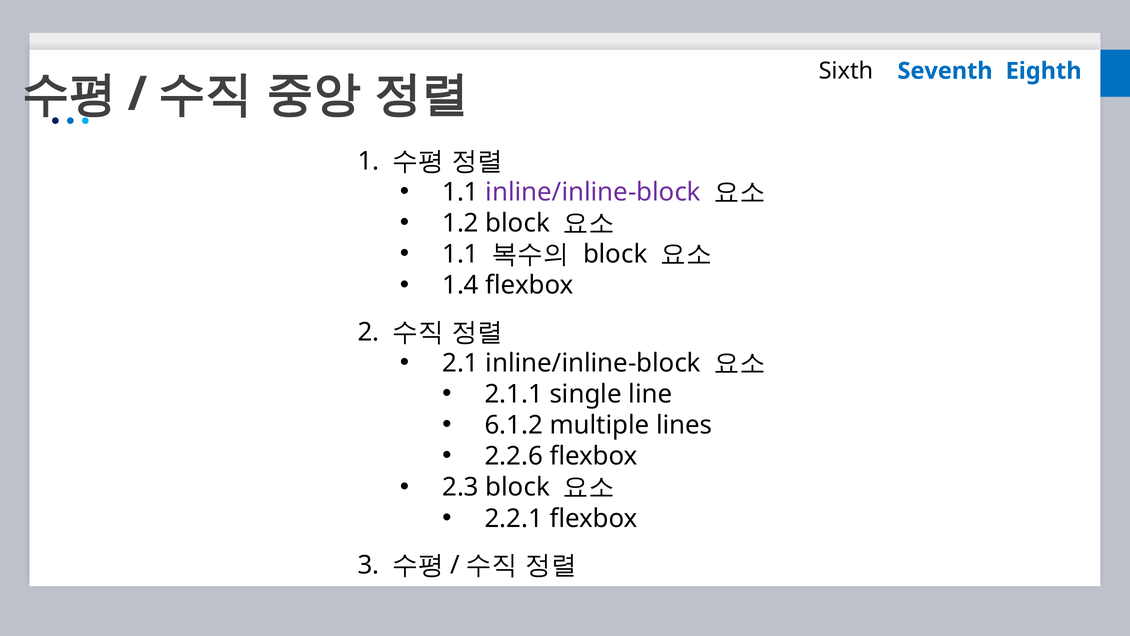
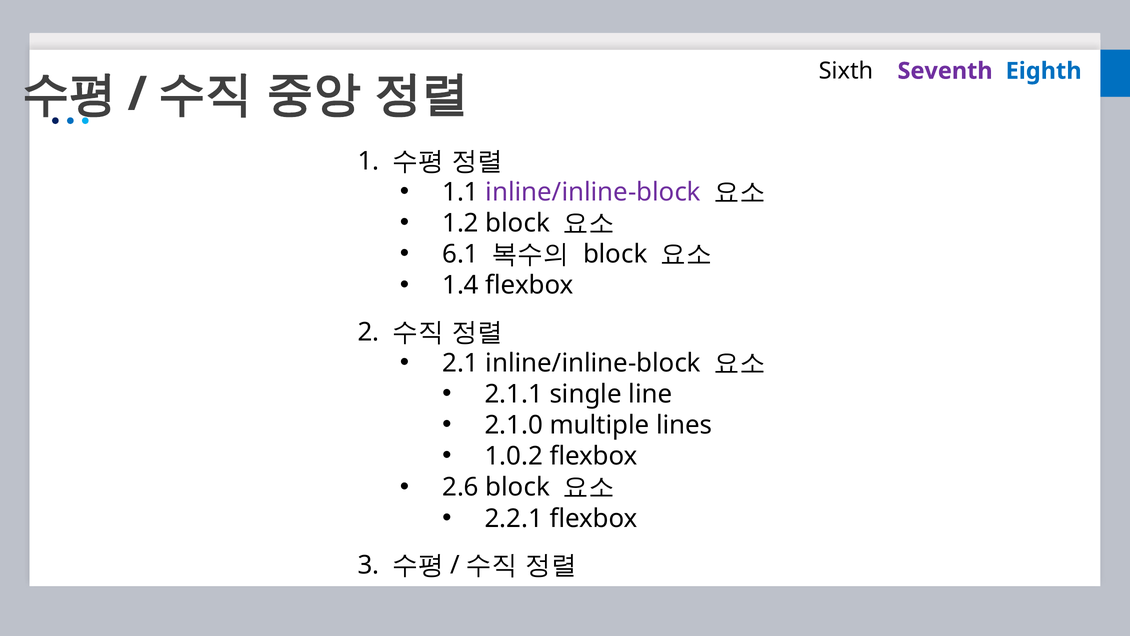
Seventh colour: blue -> purple
1.1 at (461, 254): 1.1 -> 6.1
6.1.2: 6.1.2 -> 2.1.0
2.2.6: 2.2.6 -> 1.0.2
2.3: 2.3 -> 2.6
